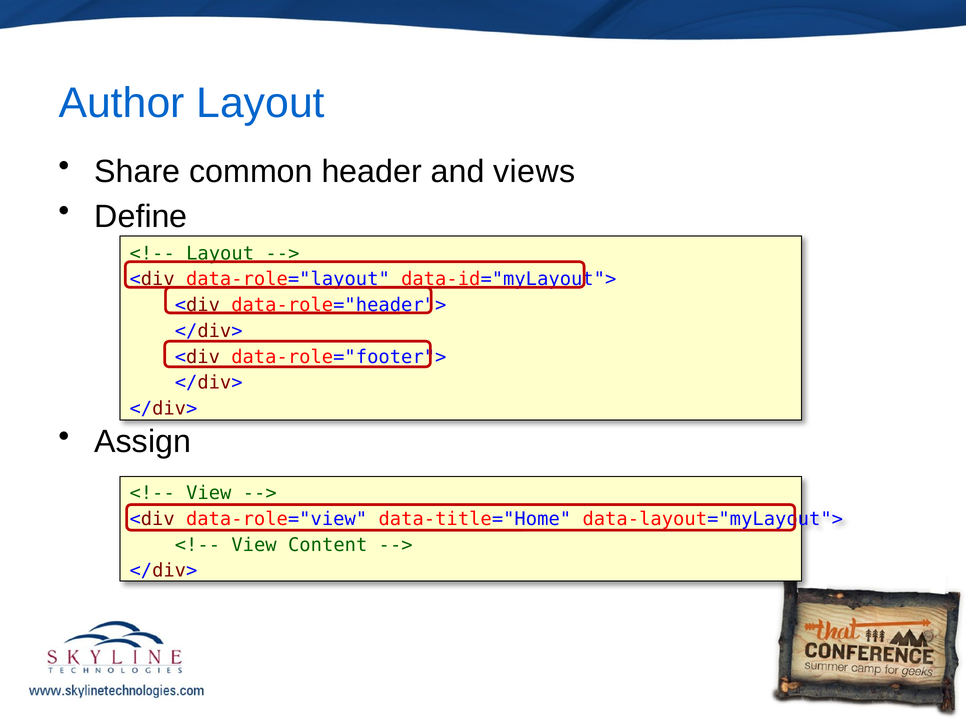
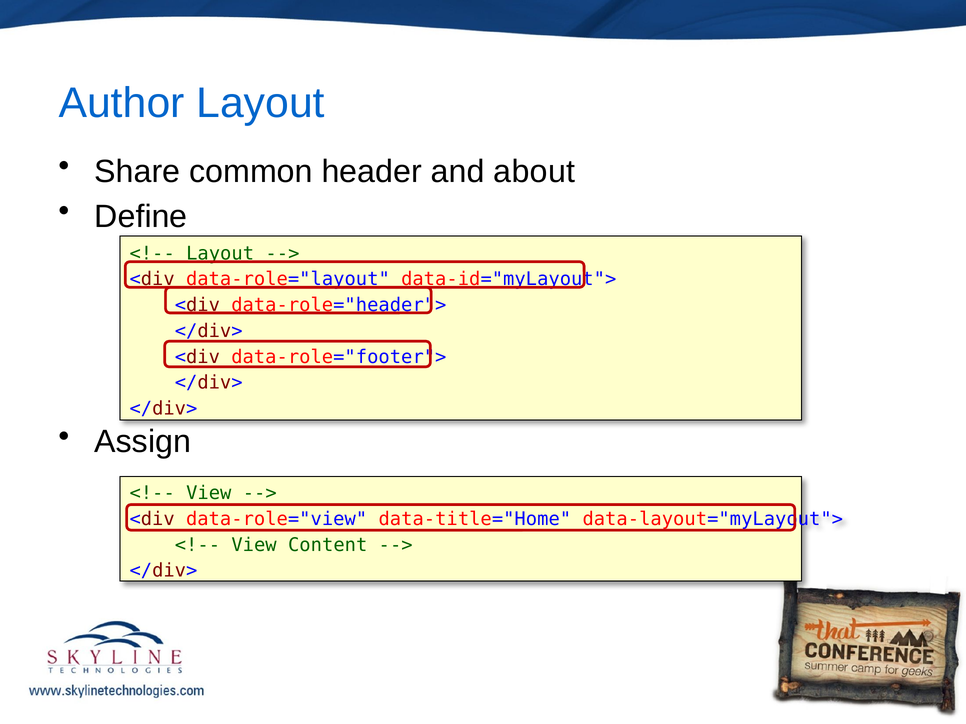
views: views -> about
